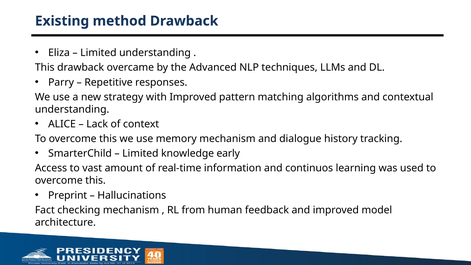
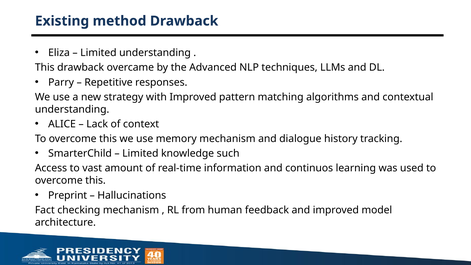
early: early -> such
